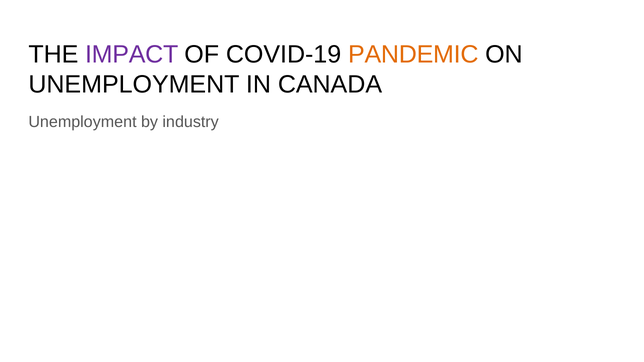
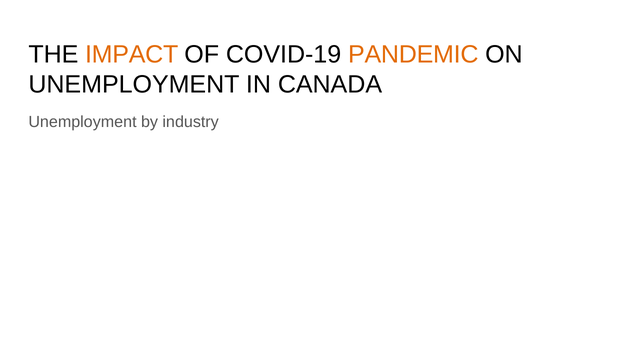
IMPACT colour: purple -> orange
